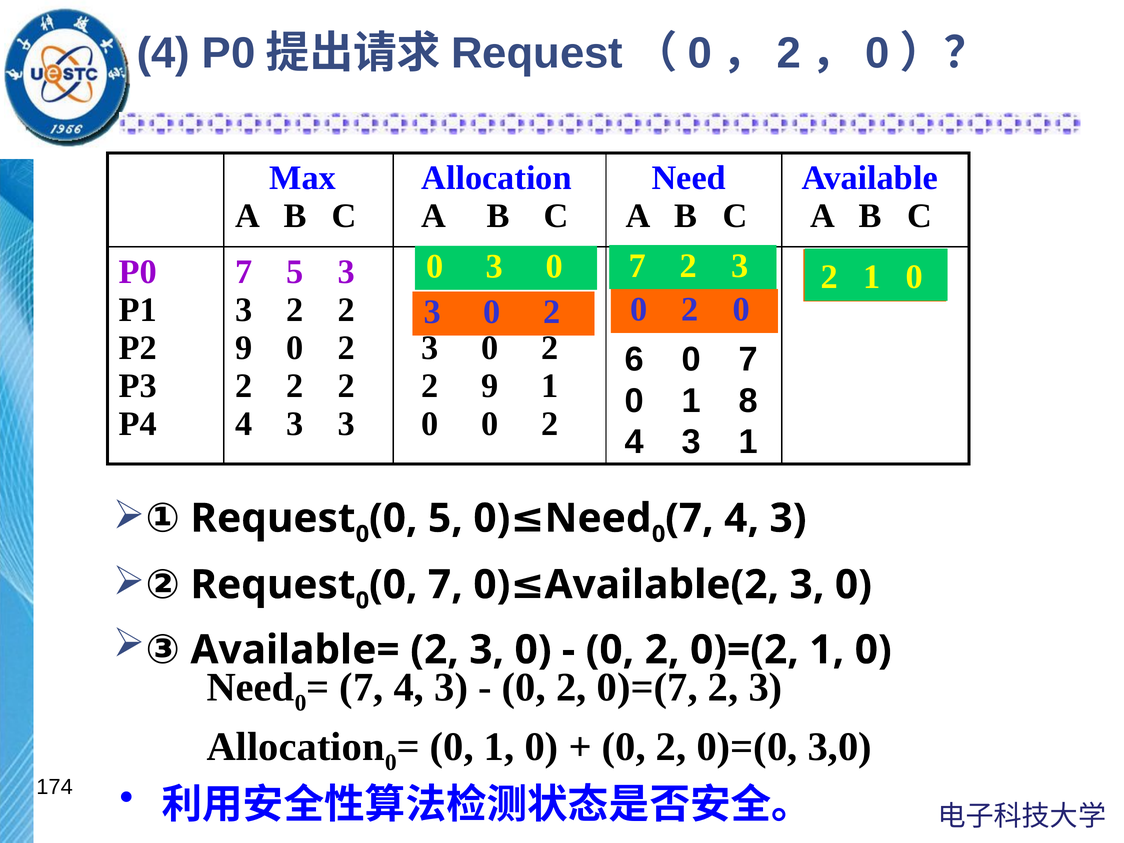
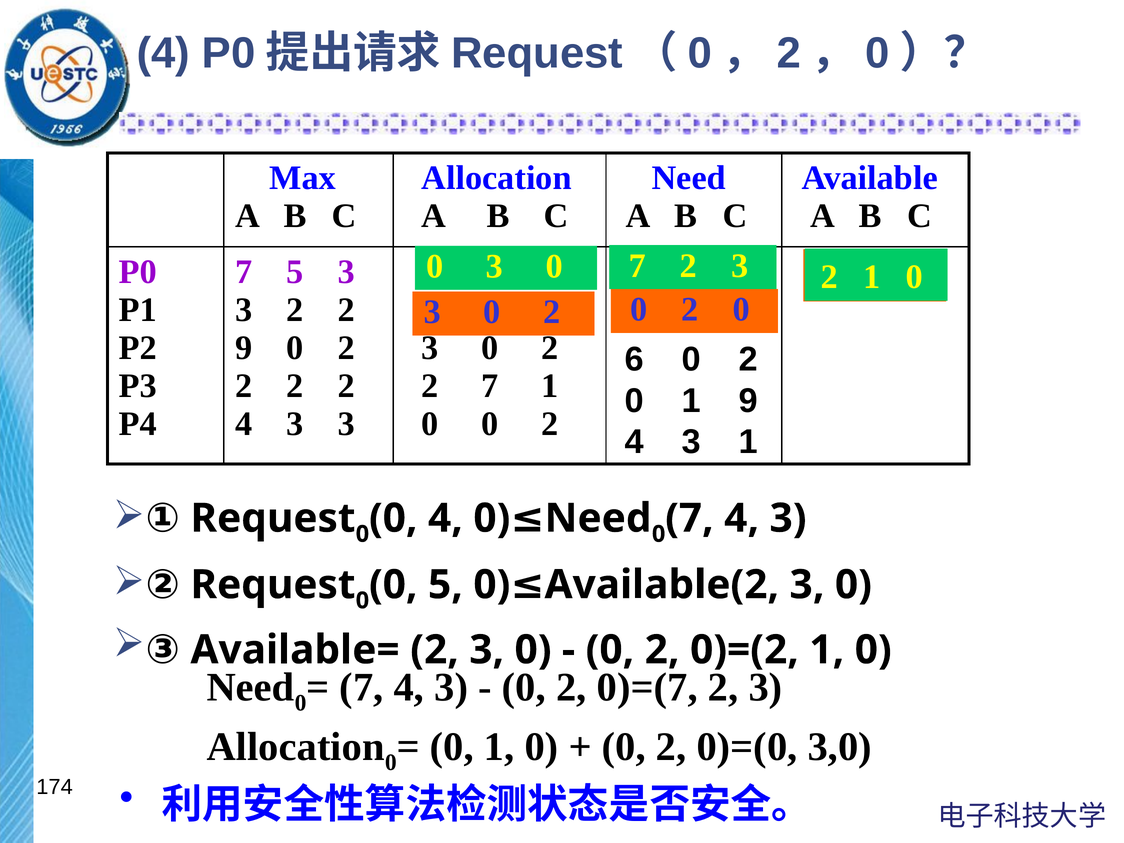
6 0 7: 7 -> 2
9 at (490, 386): 9 -> 7
1 8: 8 -> 9
0 5: 5 -> 4
0 0 7: 7 -> 5
